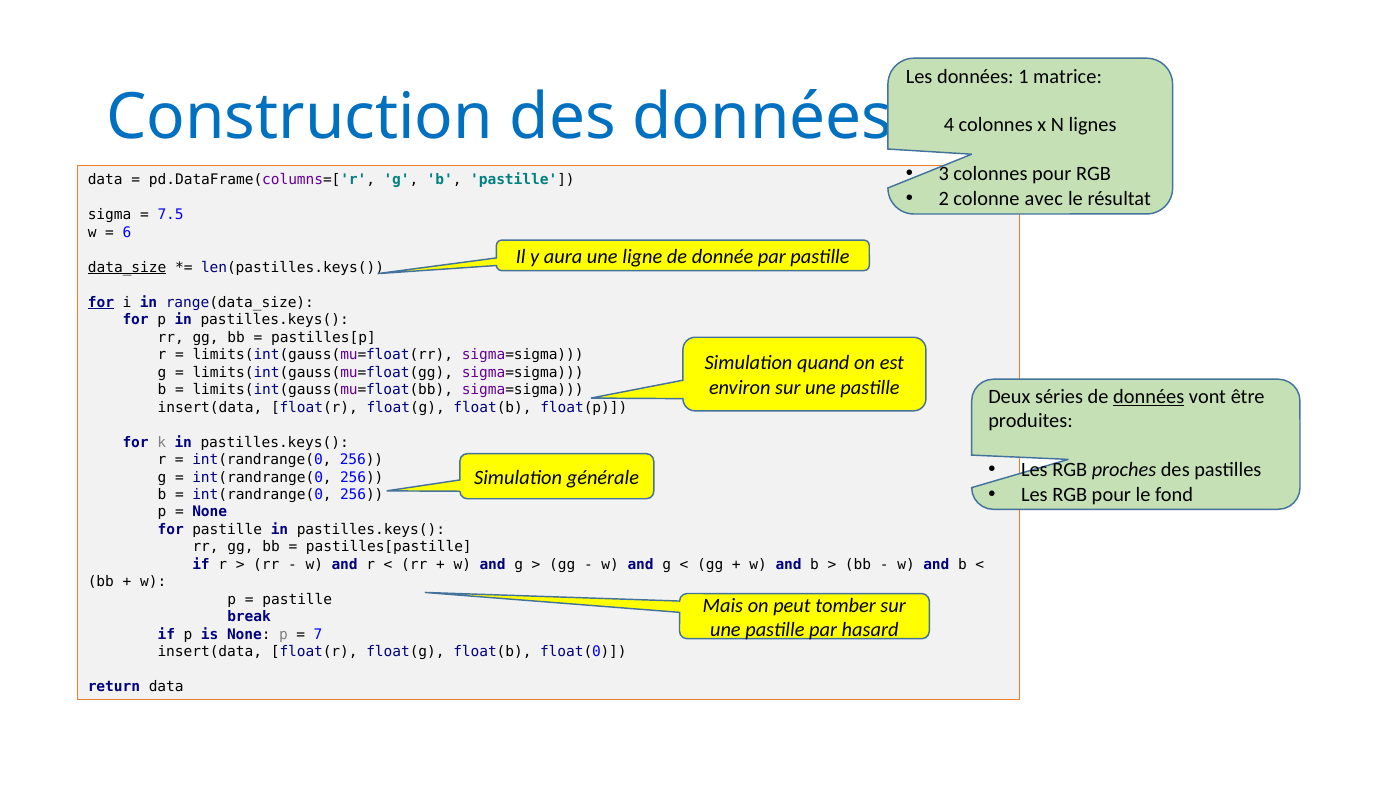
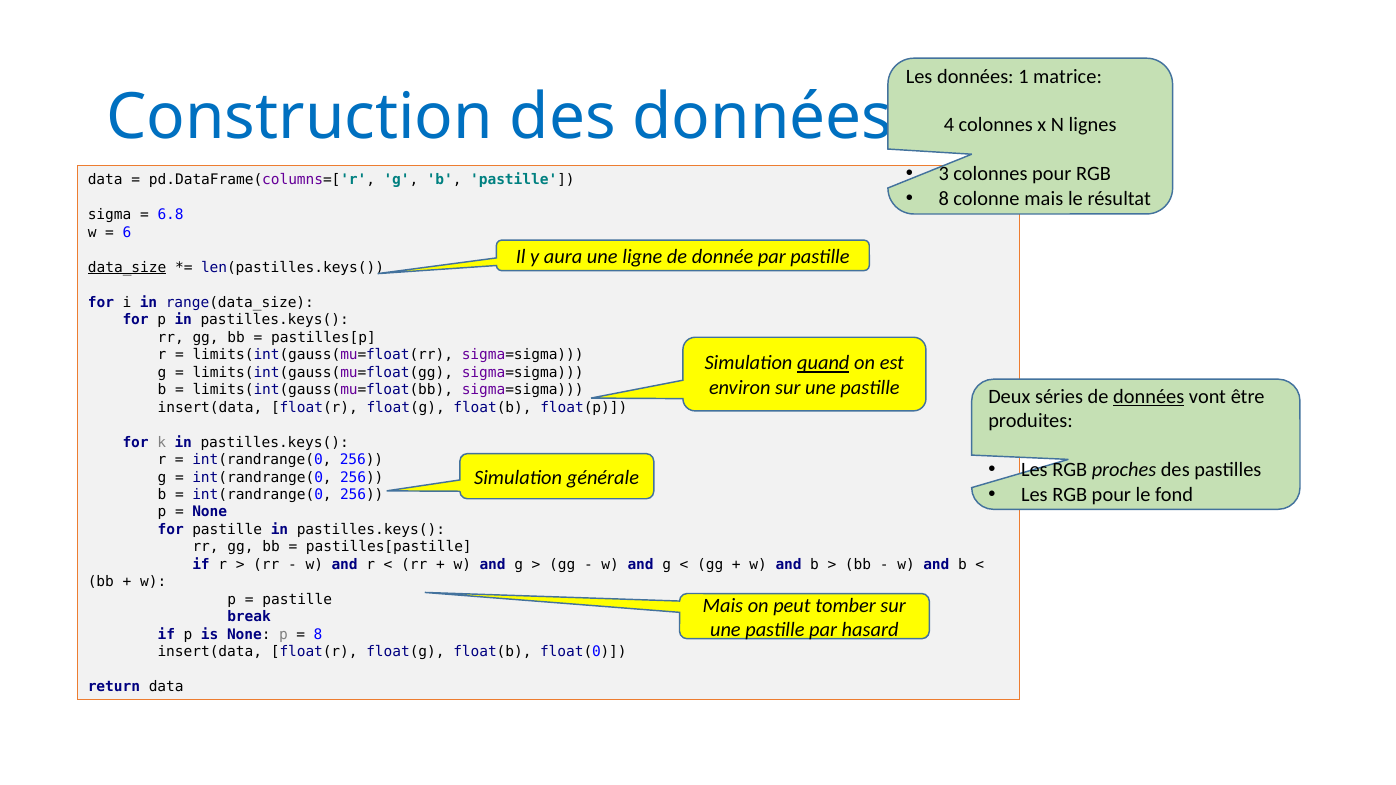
2 at (944, 199): 2 -> 8
colonne avec: avec -> mais
7.5: 7.5 -> 6.8
for at (101, 303) underline: present -> none
quand underline: none -> present
7 at (318, 635): 7 -> 8
